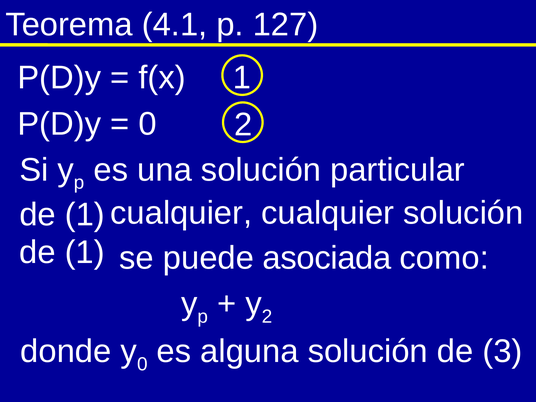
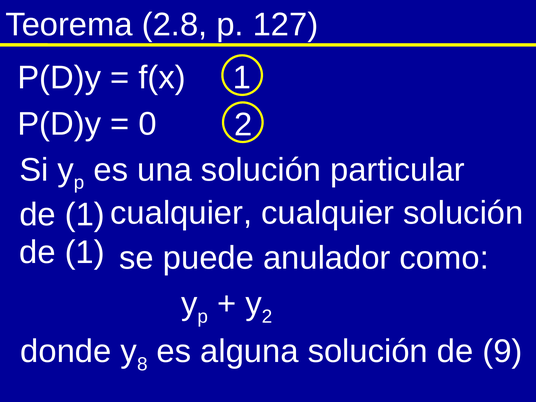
4.1: 4.1 -> 2.8
asociada: asociada -> anulador
0 at (142, 364): 0 -> 8
3: 3 -> 9
